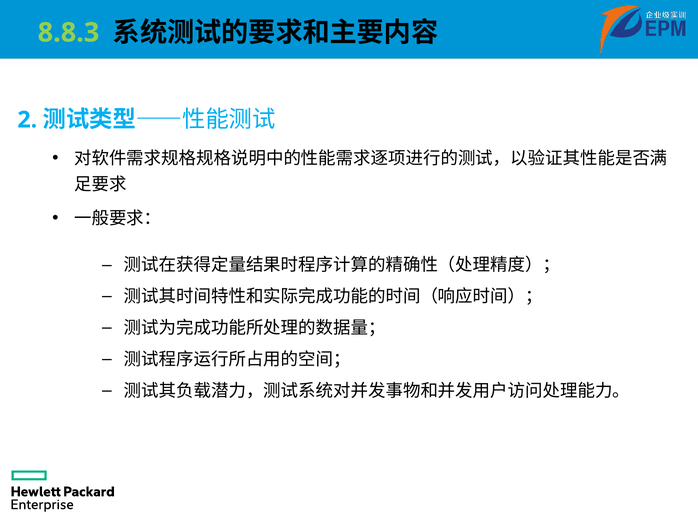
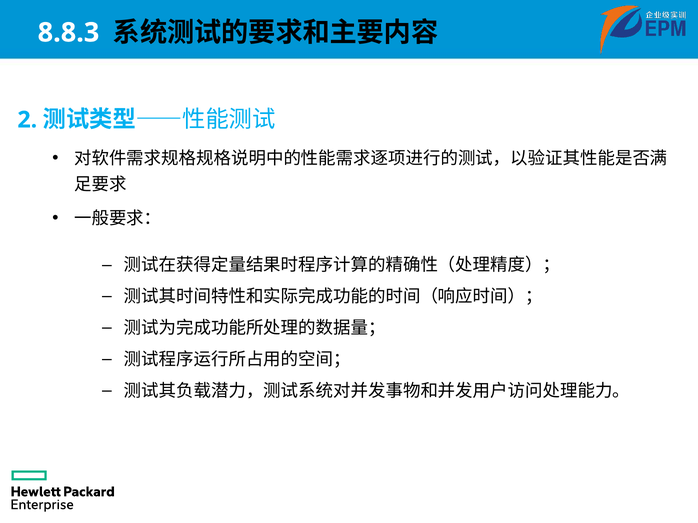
8.8.3 colour: light green -> white
